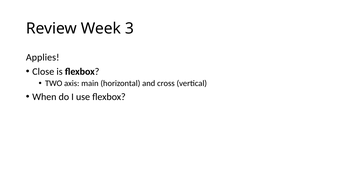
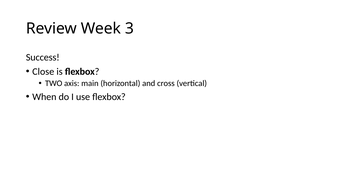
Applies: Applies -> Success
